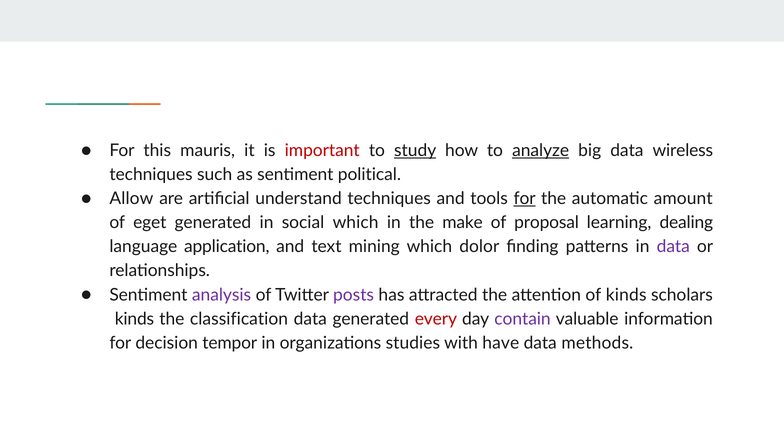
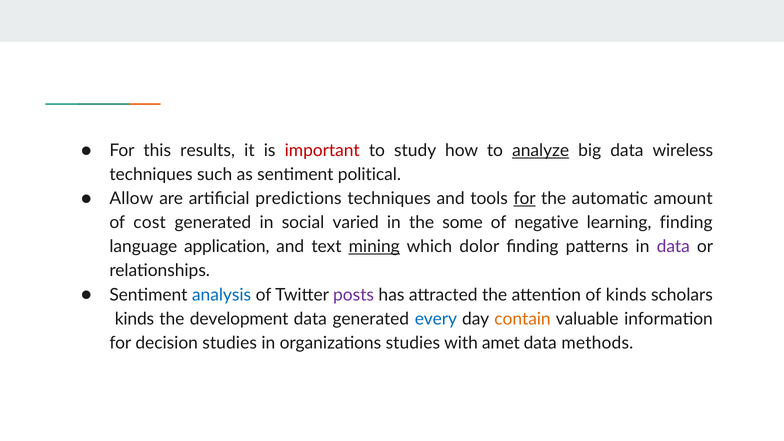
mauris: mauris -> results
study underline: present -> none
understand: understand -> predictions
eget: eget -> cost
social which: which -> varied
make: make -> some
proposal: proposal -> negative
learning dealing: dealing -> finding
mining underline: none -> present
analysis colour: purple -> blue
classification: classification -> development
every colour: red -> blue
contain colour: purple -> orange
decision tempor: tempor -> studies
have: have -> amet
